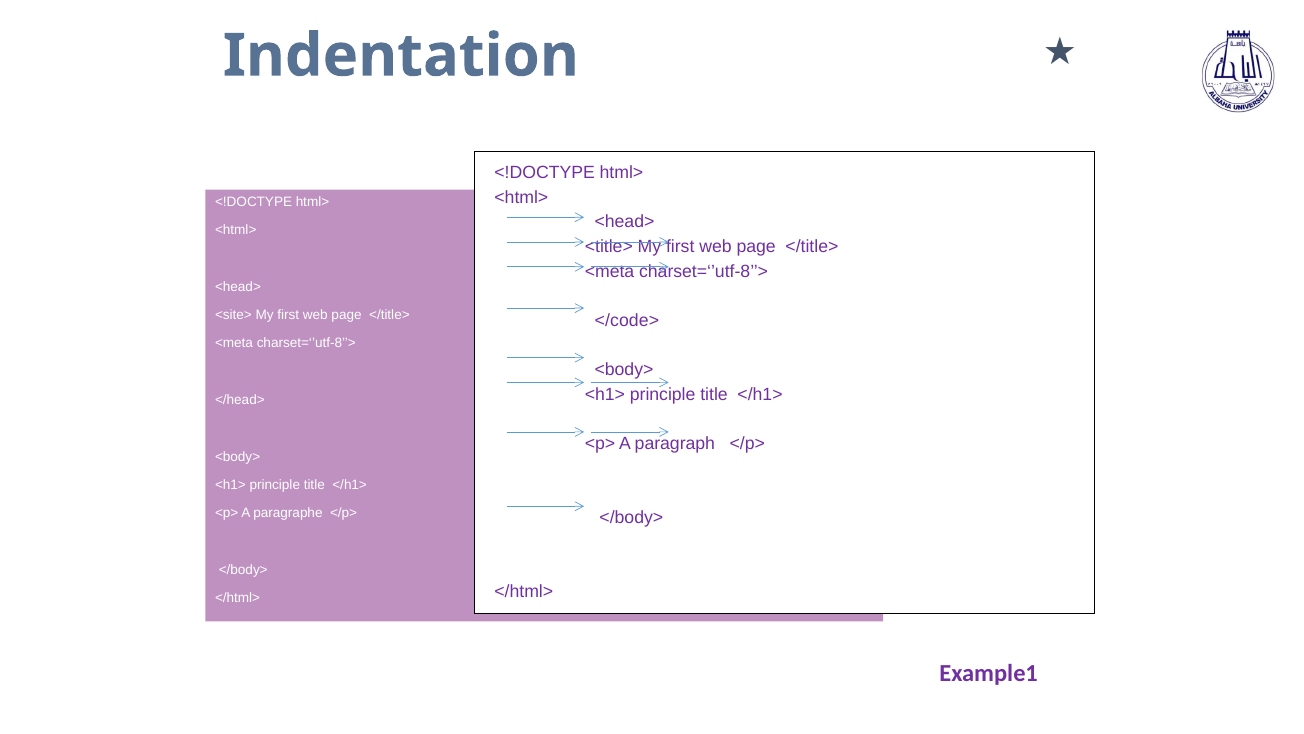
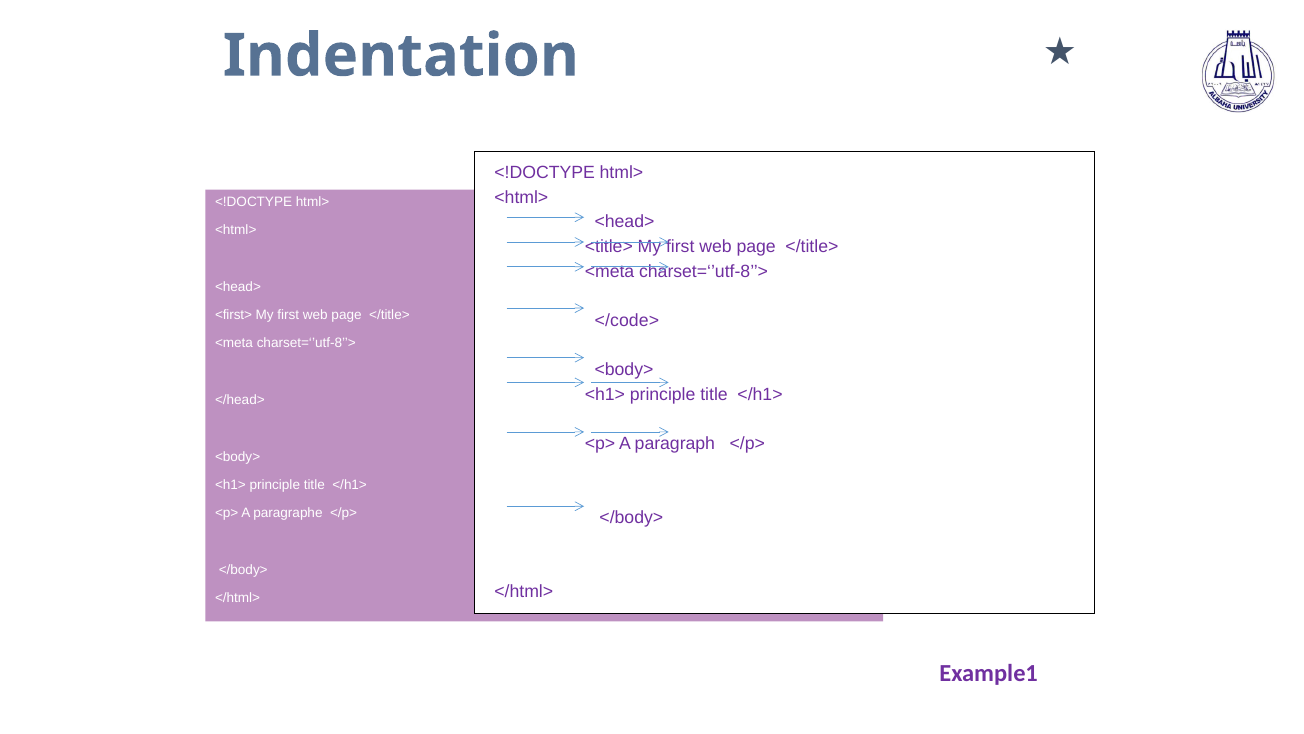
<site>: <site> -> <first>
